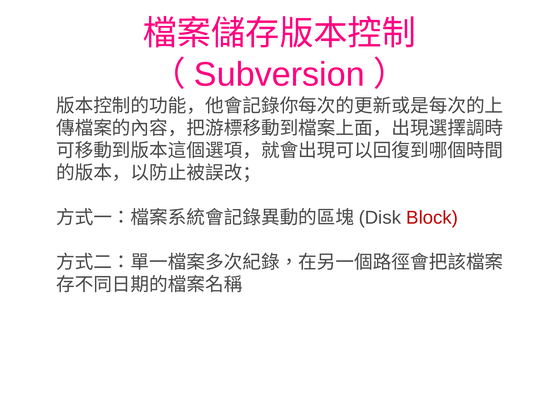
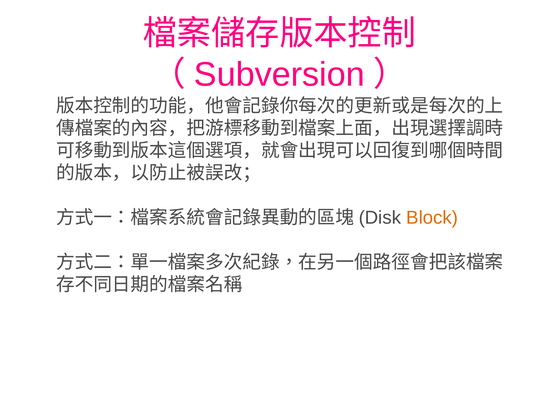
Block colour: red -> orange
